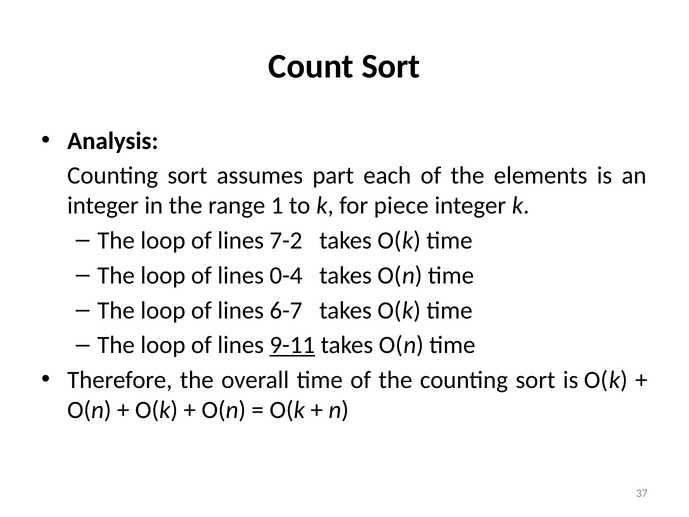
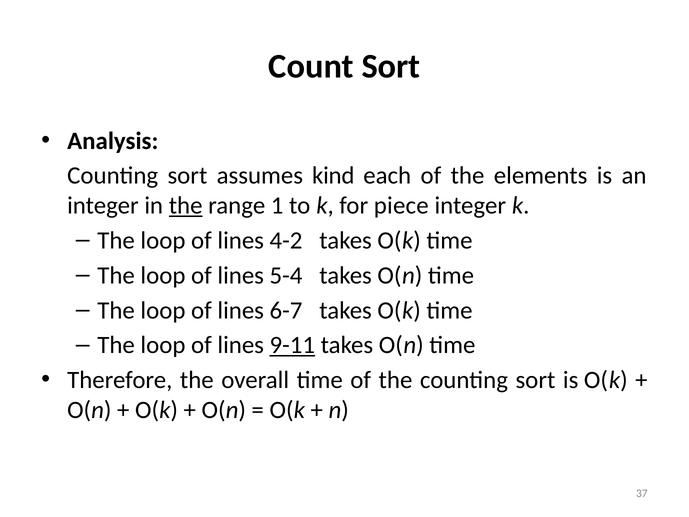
part: part -> kind
the at (186, 206) underline: none -> present
7-2: 7-2 -> 4-2
0-4: 0-4 -> 5-4
